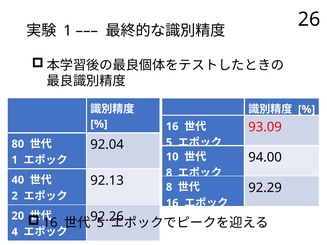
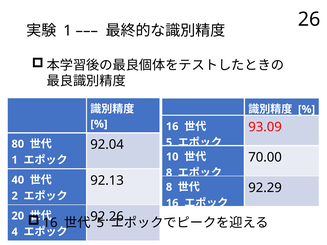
94.00: 94.00 -> 70.00
